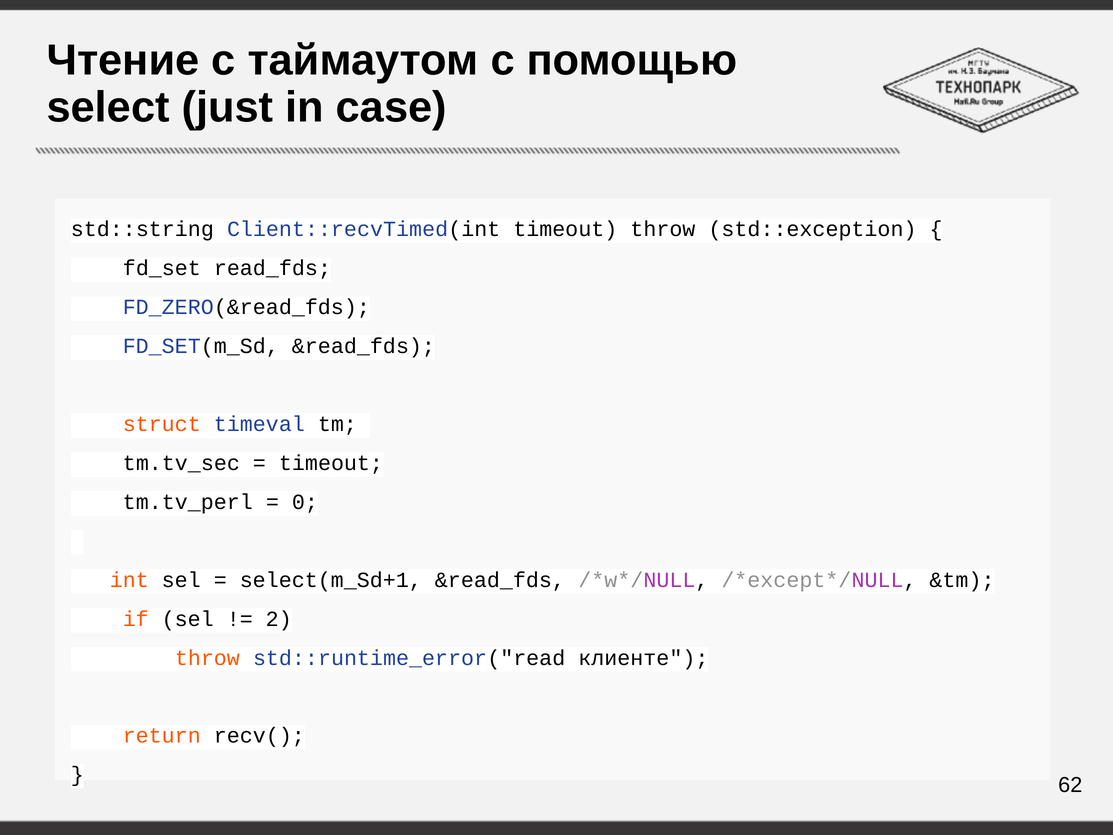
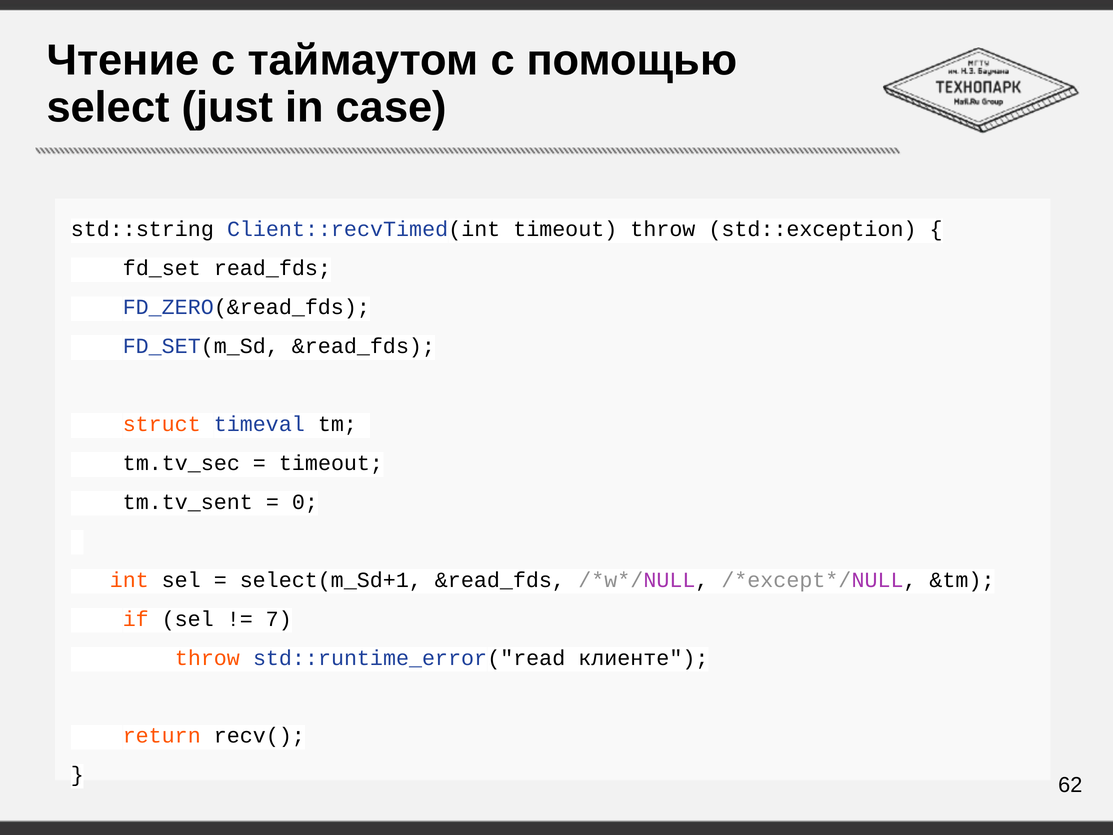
tm.tv_perl: tm.tv_perl -> tm.tv_sent
2: 2 -> 7
